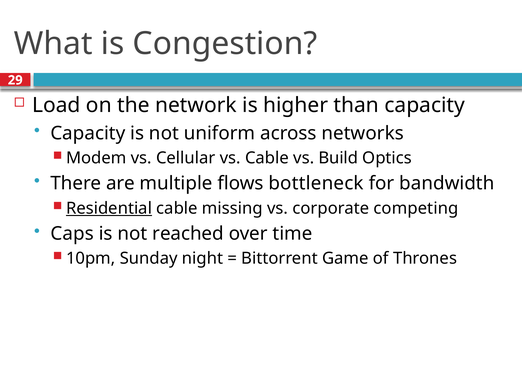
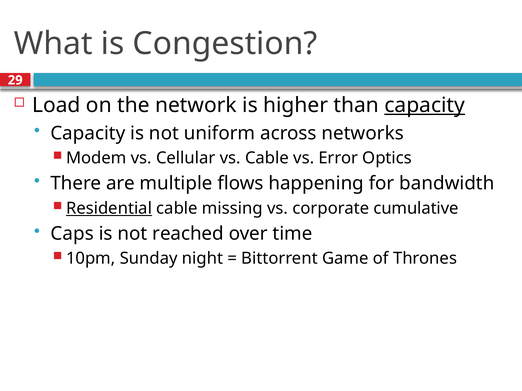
capacity at (425, 106) underline: none -> present
Build: Build -> Error
bottleneck: bottleneck -> happening
competing: competing -> cumulative
